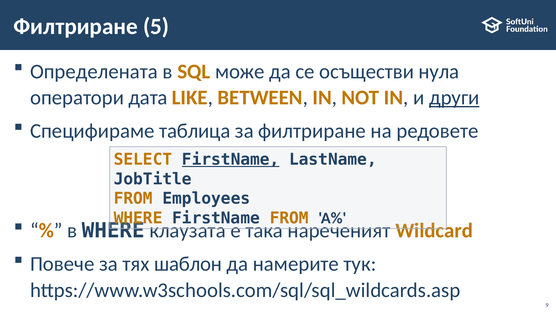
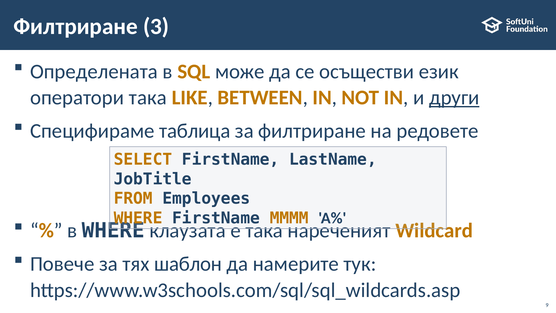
5: 5 -> 3
нула: нула -> език
оператори дата: дата -> така
FirstName at (231, 159) underline: present -> none
FirstName FROM: FROM -> MMMM
